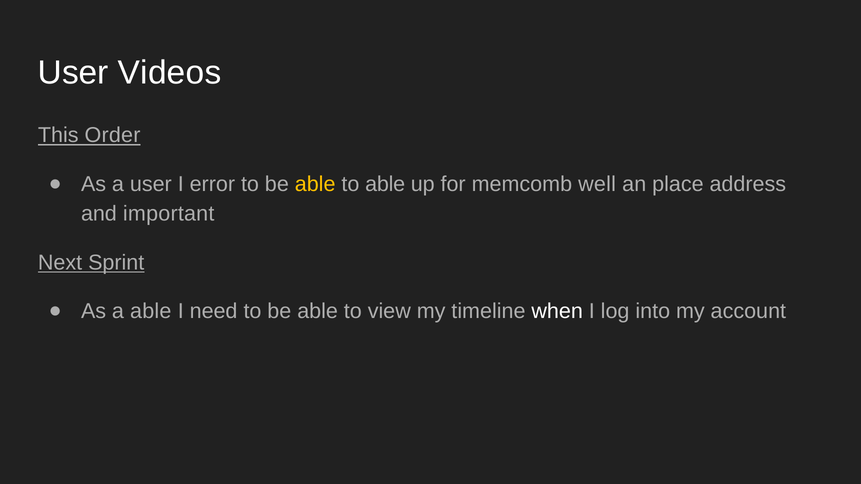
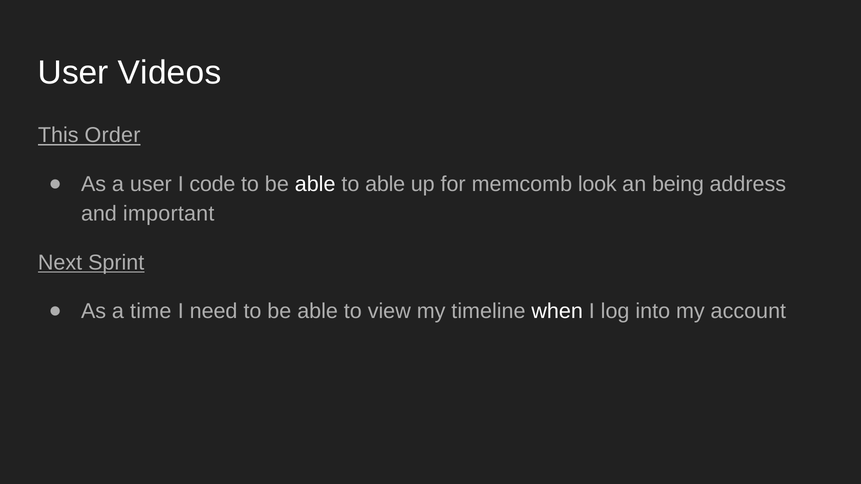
error: error -> code
able at (315, 184) colour: yellow -> white
well: well -> look
place: place -> being
a able: able -> time
